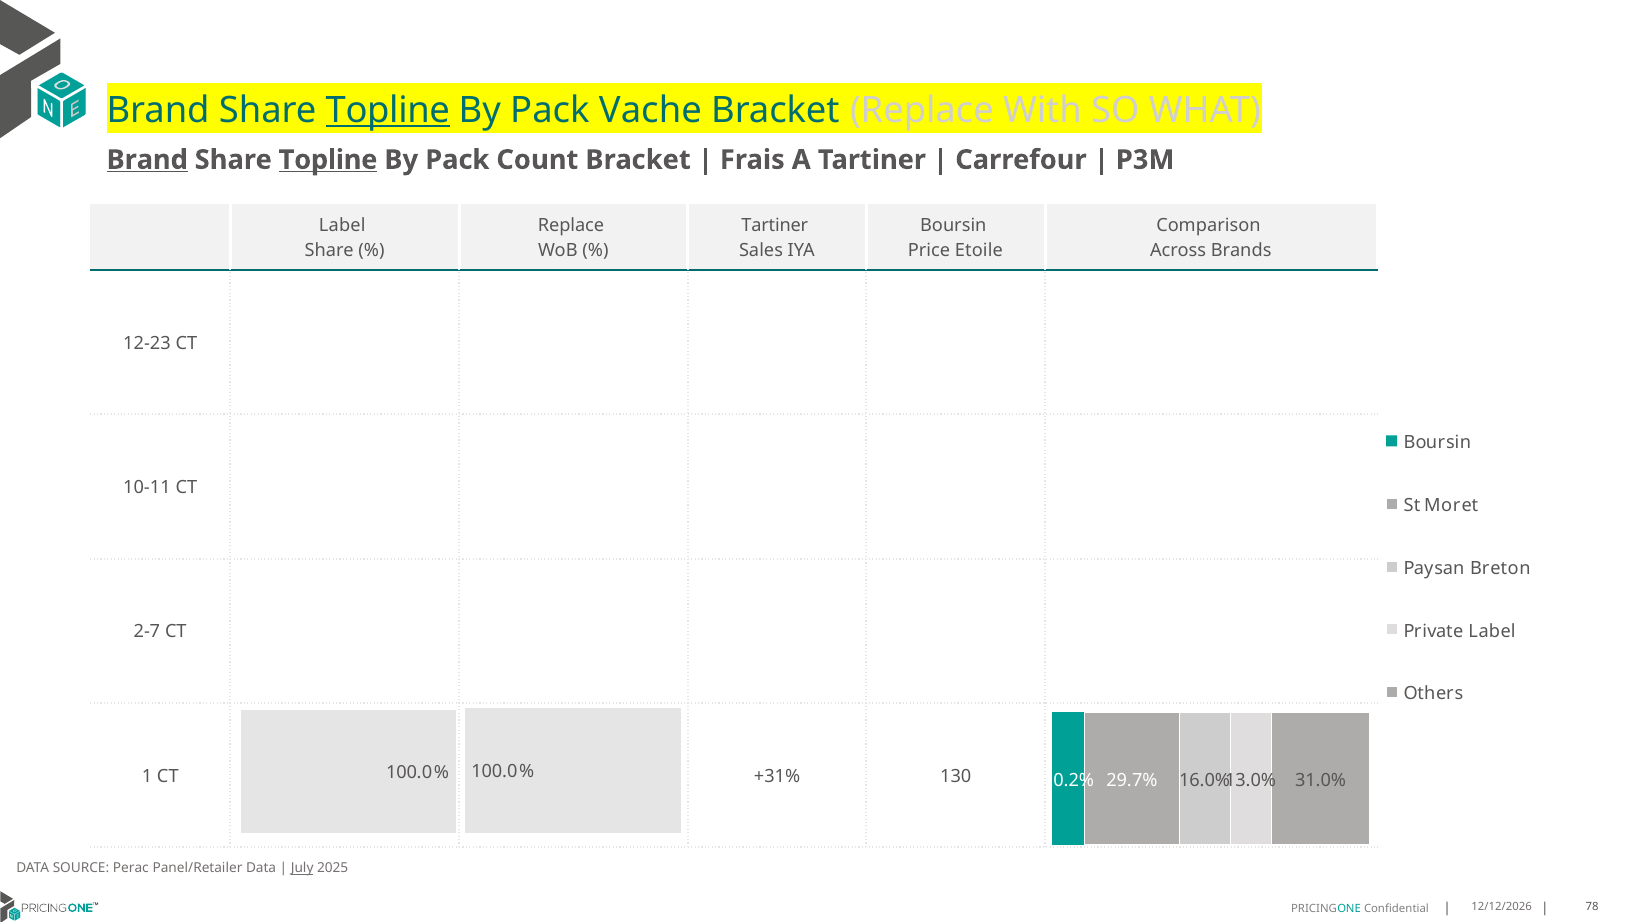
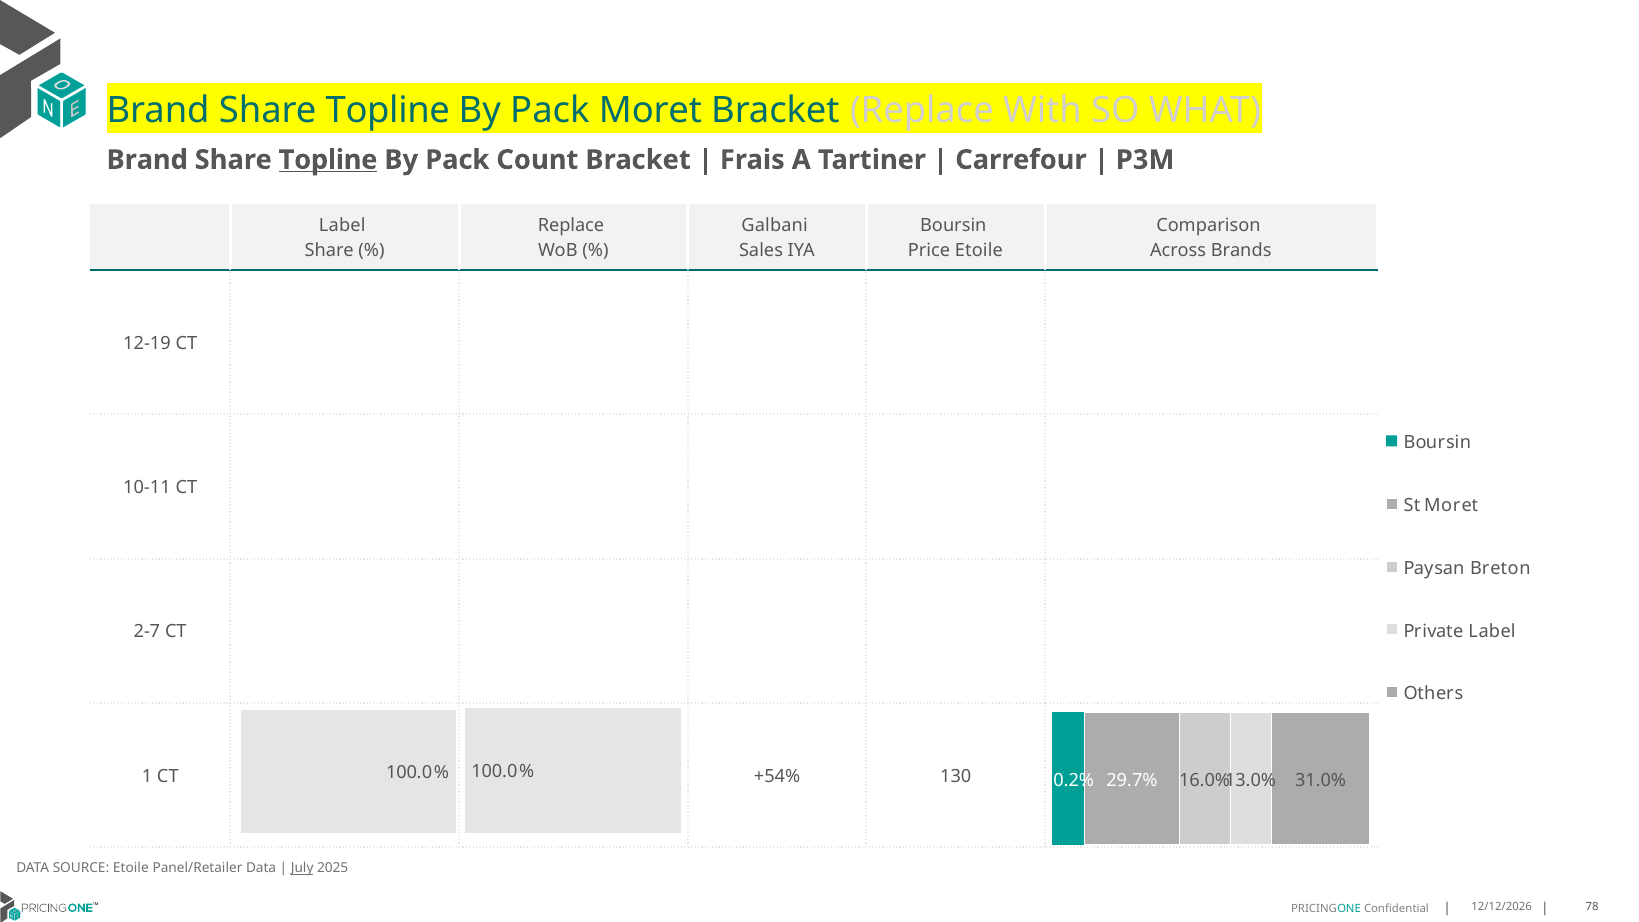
Topline at (388, 110) underline: present -> none
Pack Vache: Vache -> Moret
Brand at (147, 160) underline: present -> none
Tartiner at (775, 225): Tartiner -> Galbani
12-23: 12-23 -> 12-19
+31%: +31% -> +54%
SOURCE Perac: Perac -> Etoile
